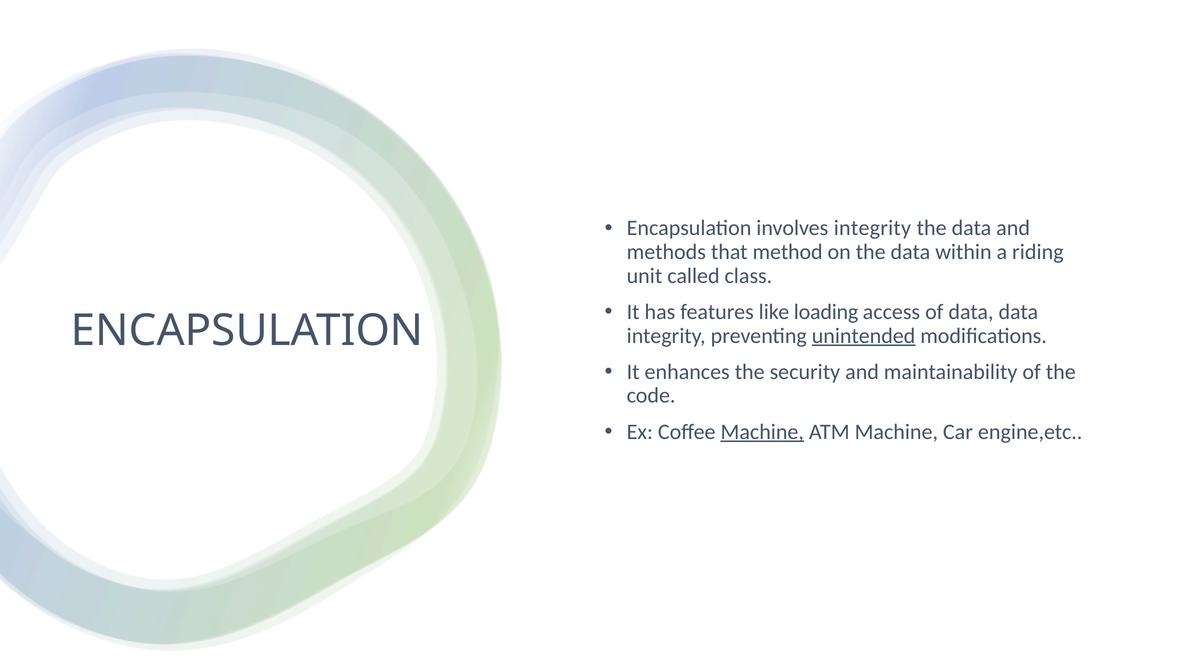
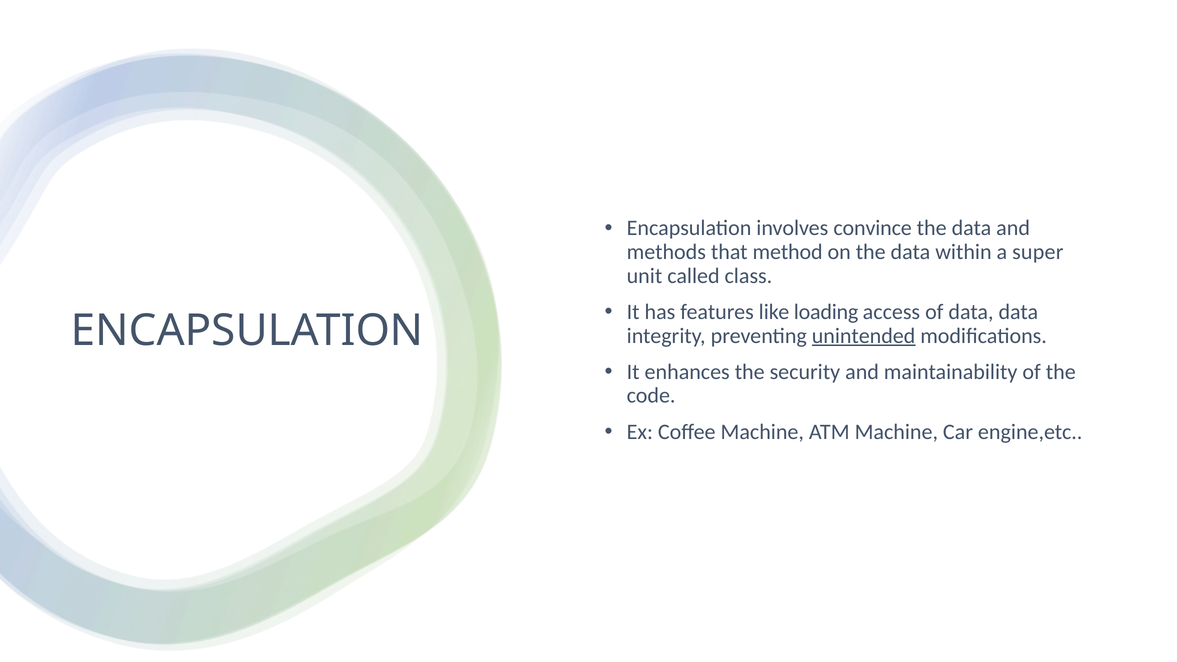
involves integrity: integrity -> convince
riding: riding -> super
Machine at (762, 432) underline: present -> none
